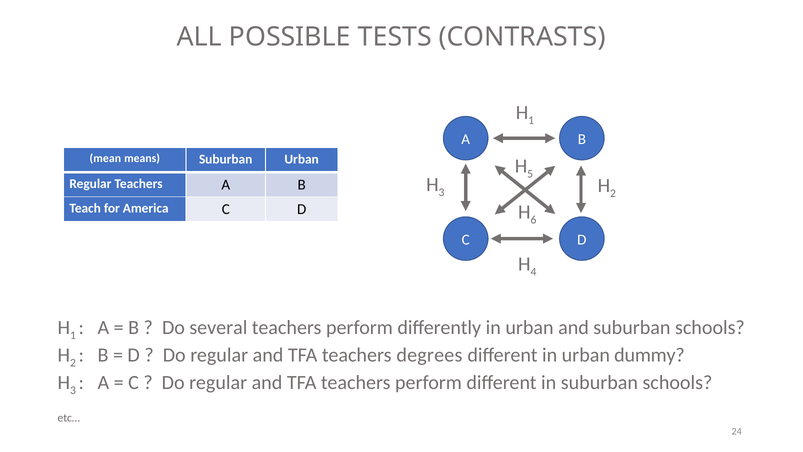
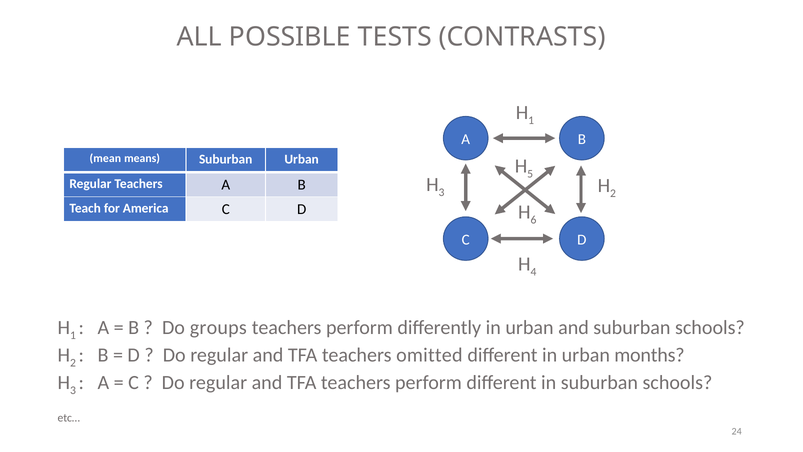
several: several -> groups
degrees: degrees -> omitted
dummy: dummy -> months
